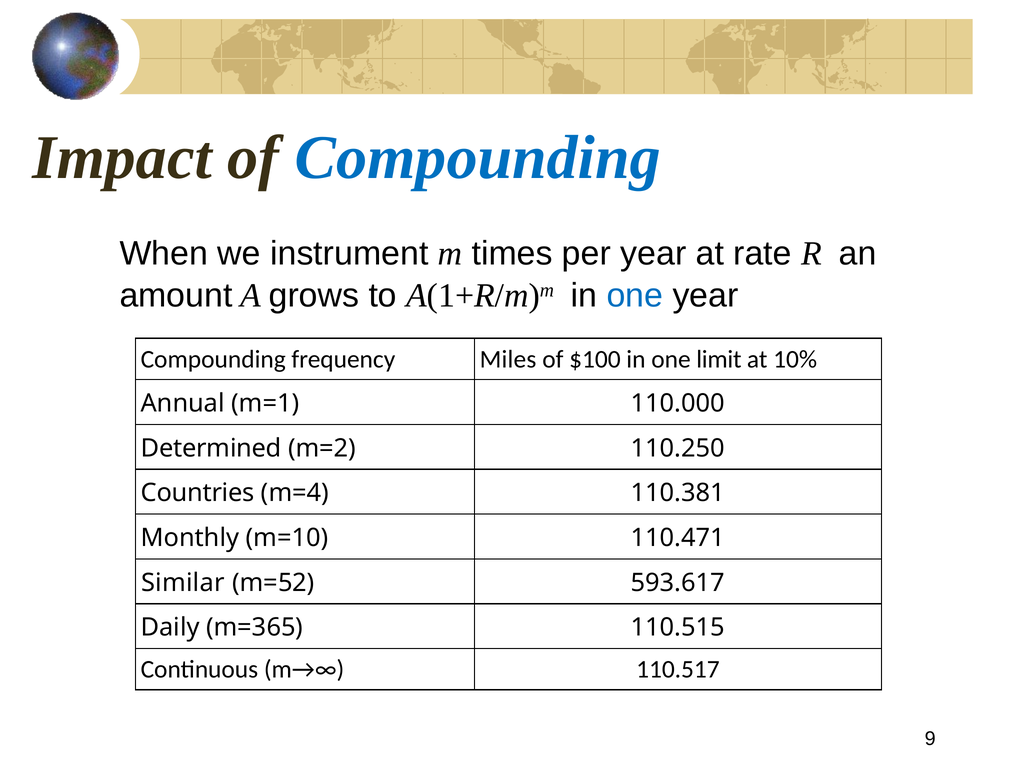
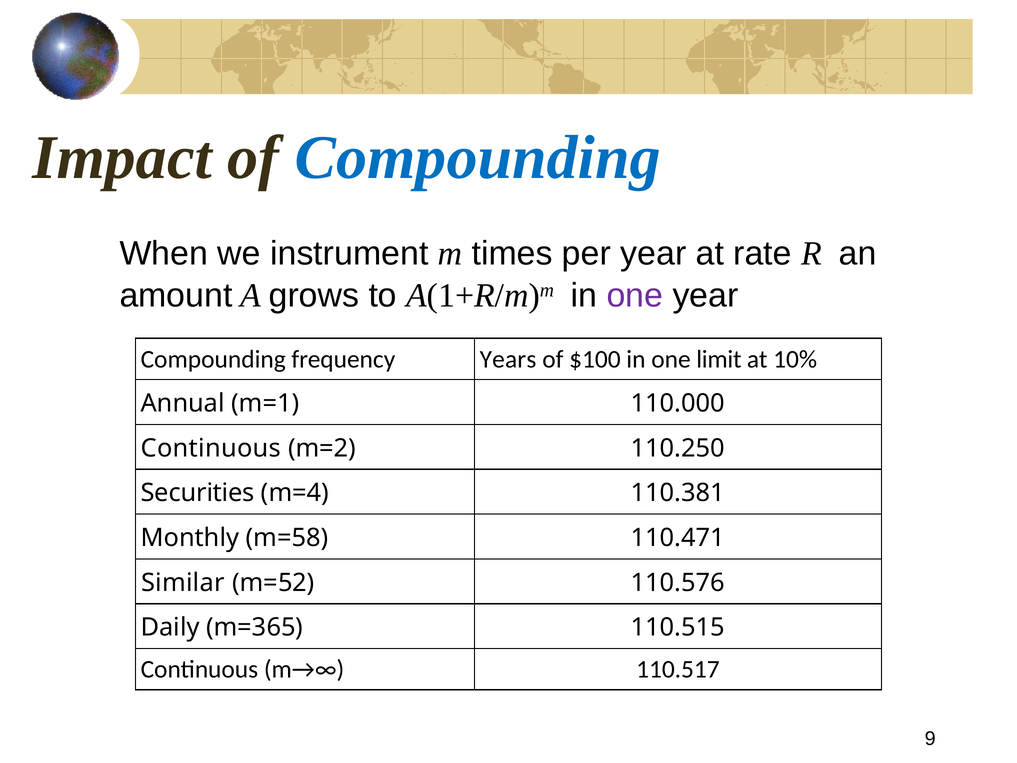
one at (635, 296) colour: blue -> purple
Miles: Miles -> Years
Determined at (211, 448): Determined -> Continuous
Countries: Countries -> Securities
m=10: m=10 -> m=58
593.617: 593.617 -> 110.576
